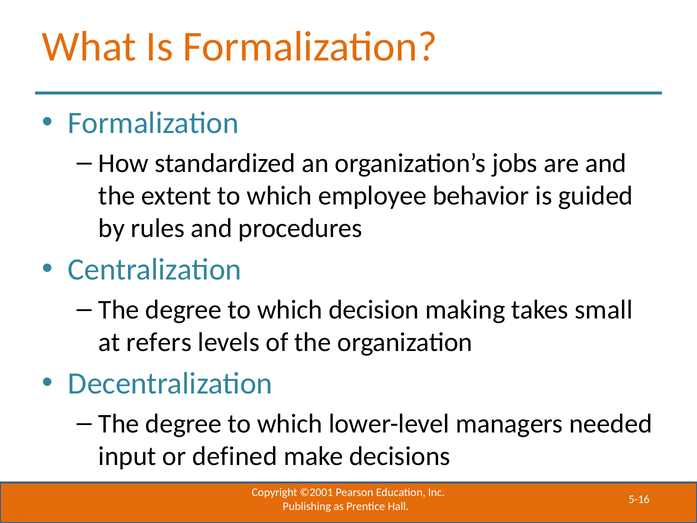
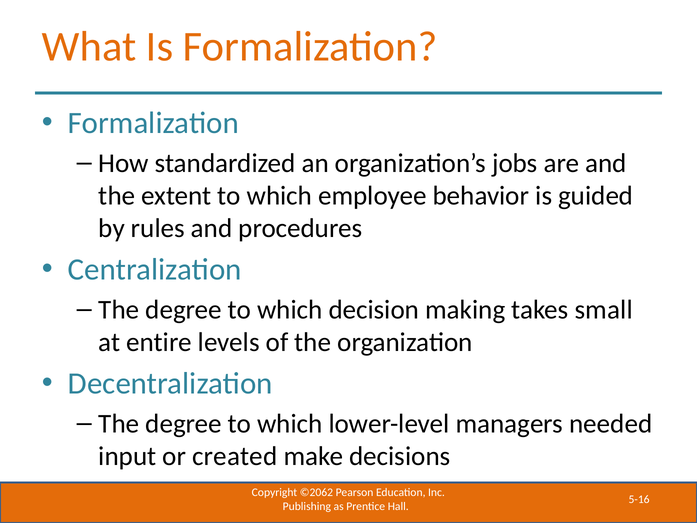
refers: refers -> entire
defined: defined -> created
©2001: ©2001 -> ©2062
